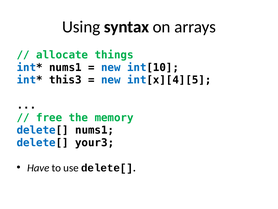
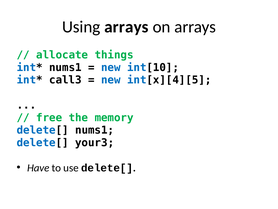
Using syntax: syntax -> arrays
this3: this3 -> call3
